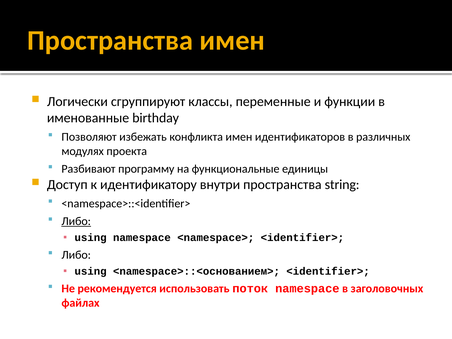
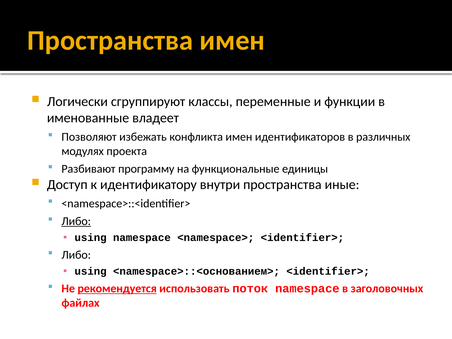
birthday: birthday -> владеет
string: string -> иные
рекомендуется underline: none -> present
